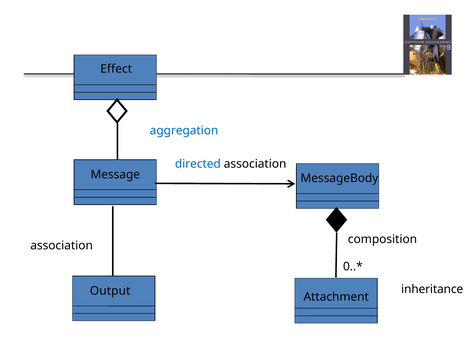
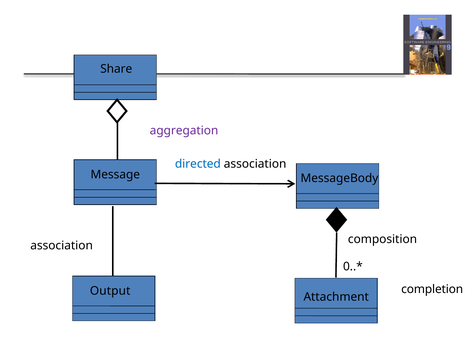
Effect: Effect -> Share
aggregation colour: blue -> purple
inheritance: inheritance -> completion
